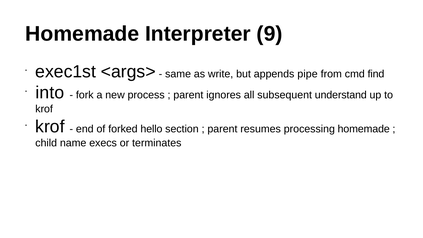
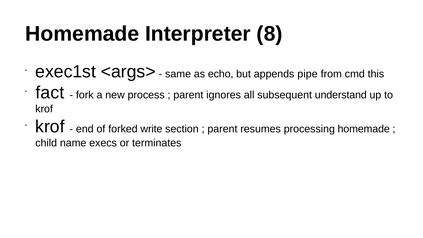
9: 9 -> 8
write: write -> echo
find: find -> this
into: into -> fact
hello: hello -> write
